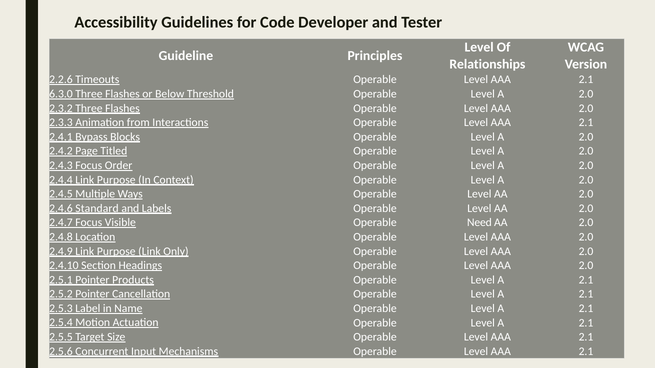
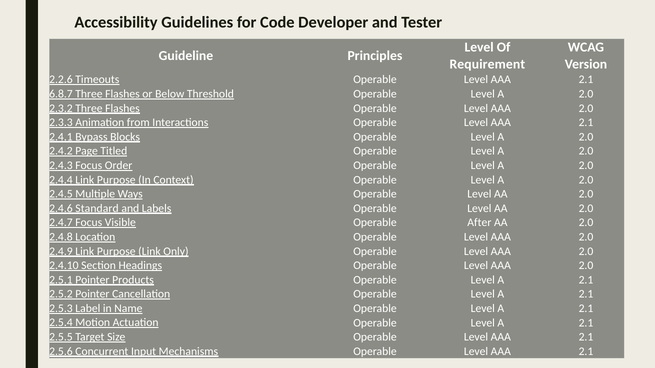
Relationships: Relationships -> Requirement
6.3.0: 6.3.0 -> 6.8.7
Need: Need -> After
